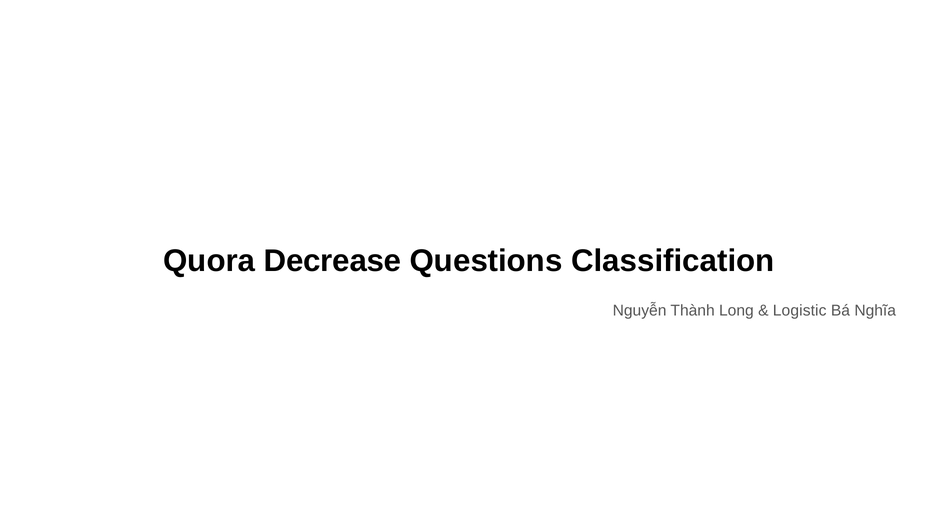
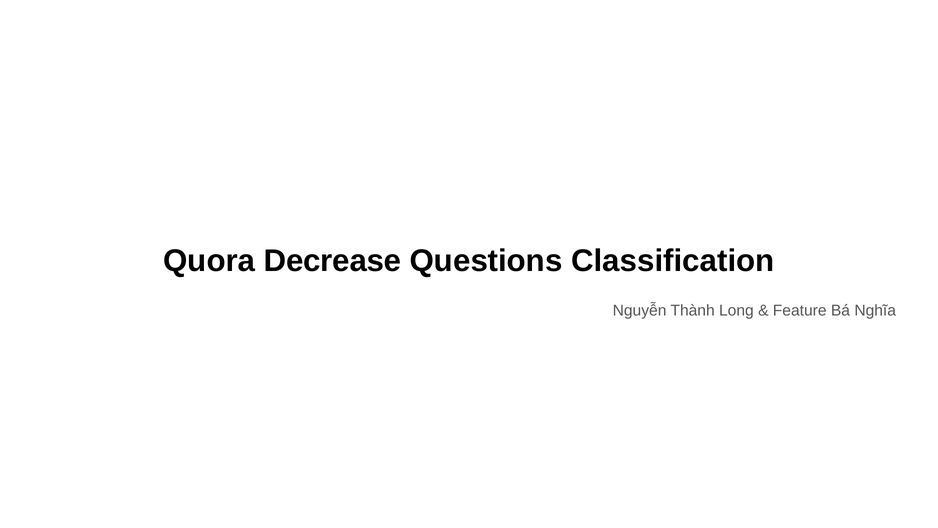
Logistic: Logistic -> Feature
